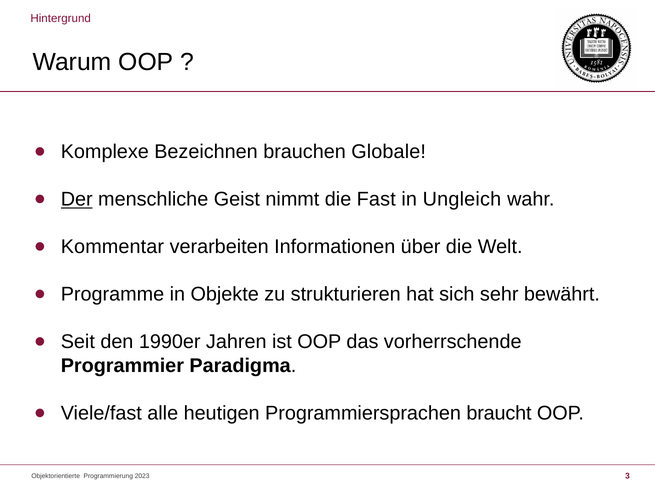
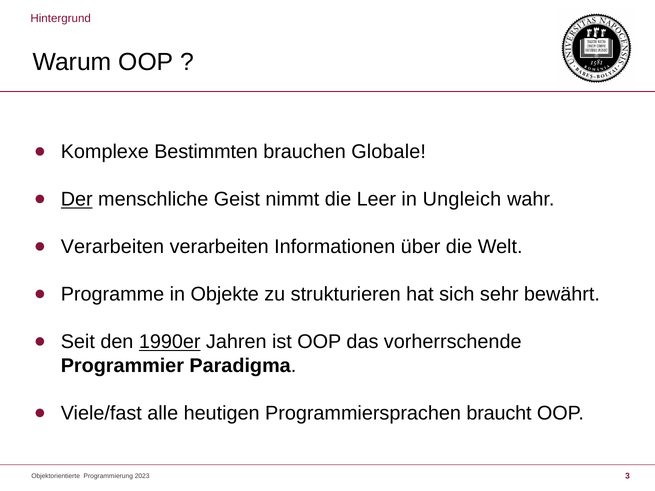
Bezeichnen: Bezeichnen -> Bestimmten
Fast: Fast -> Leer
Kommentar at (112, 247): Kommentar -> Verarbeiten
1990er underline: none -> present
